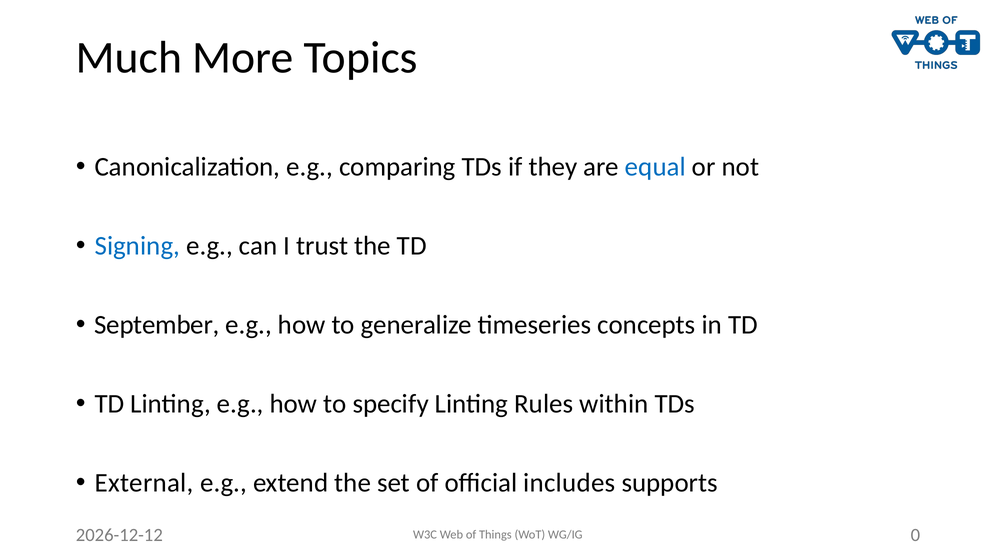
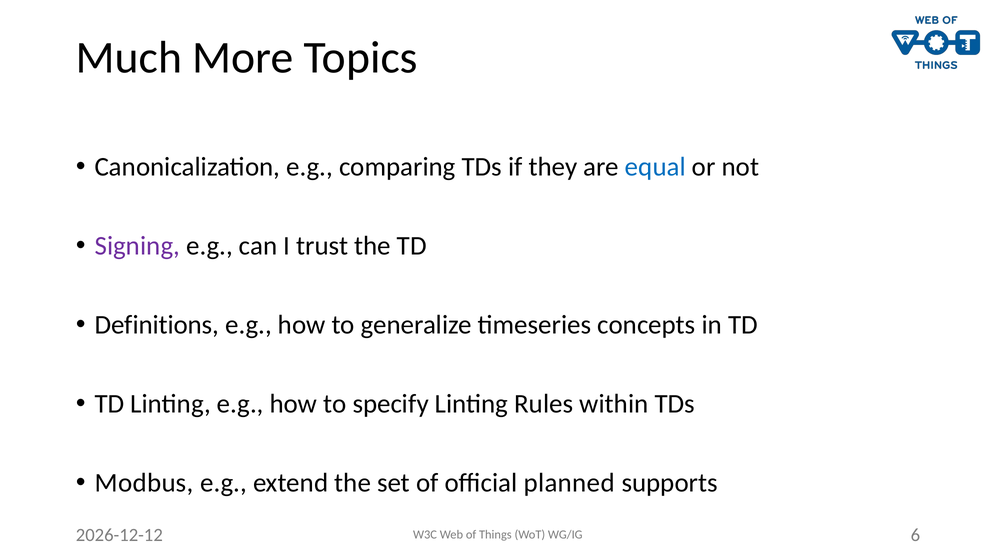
Signing colour: blue -> purple
September: September -> Definitions
External: External -> Modbus
includes: includes -> planned
0: 0 -> 6
